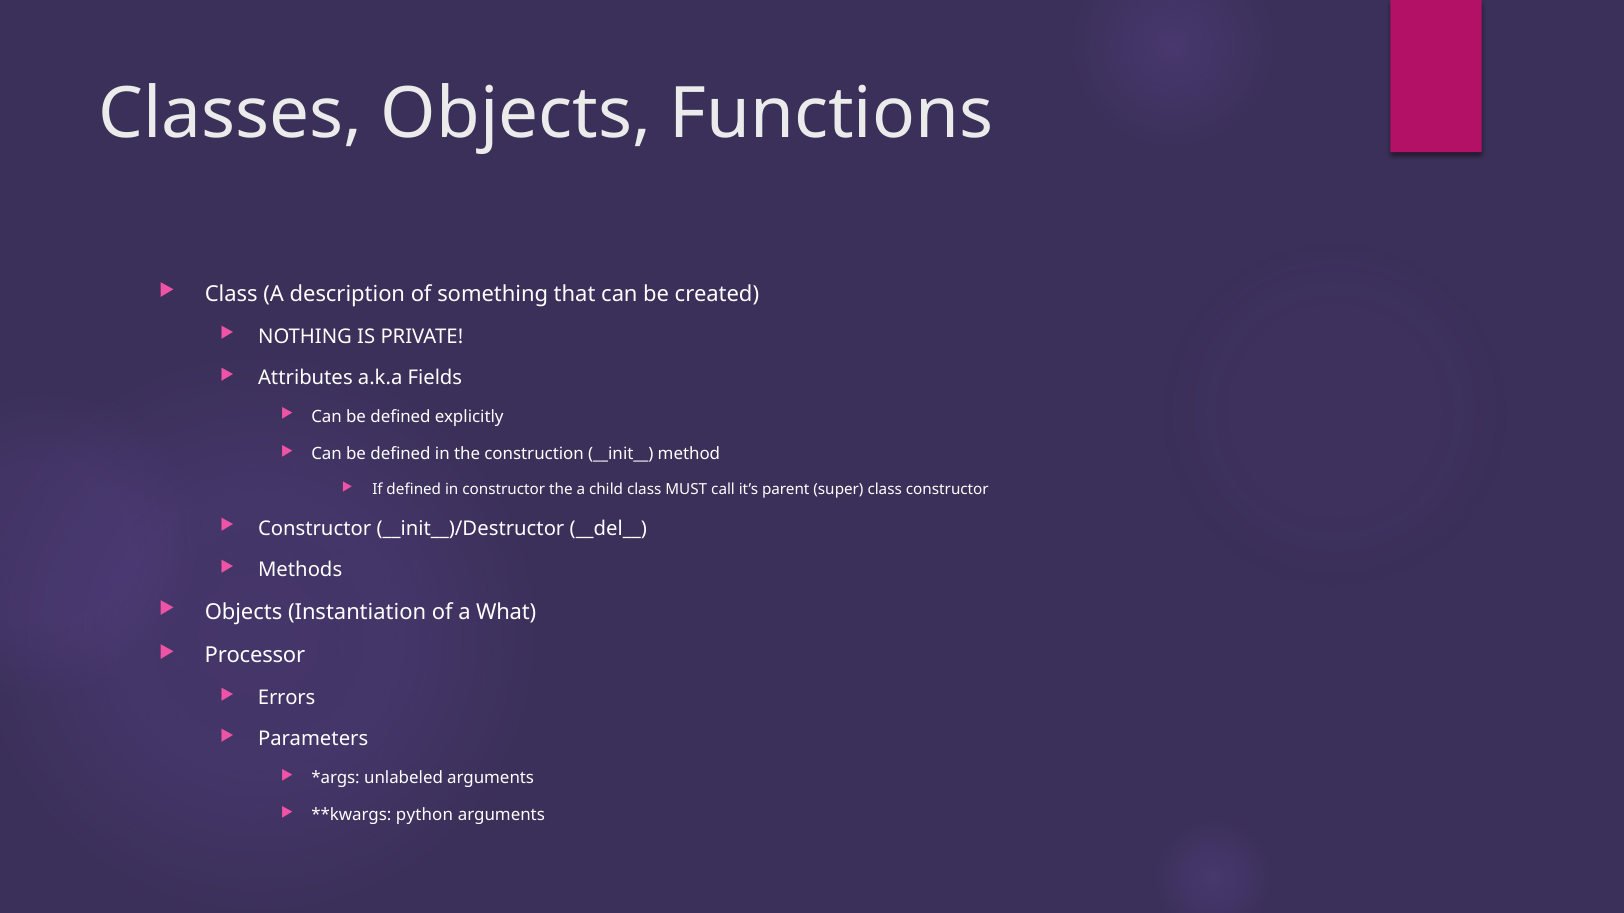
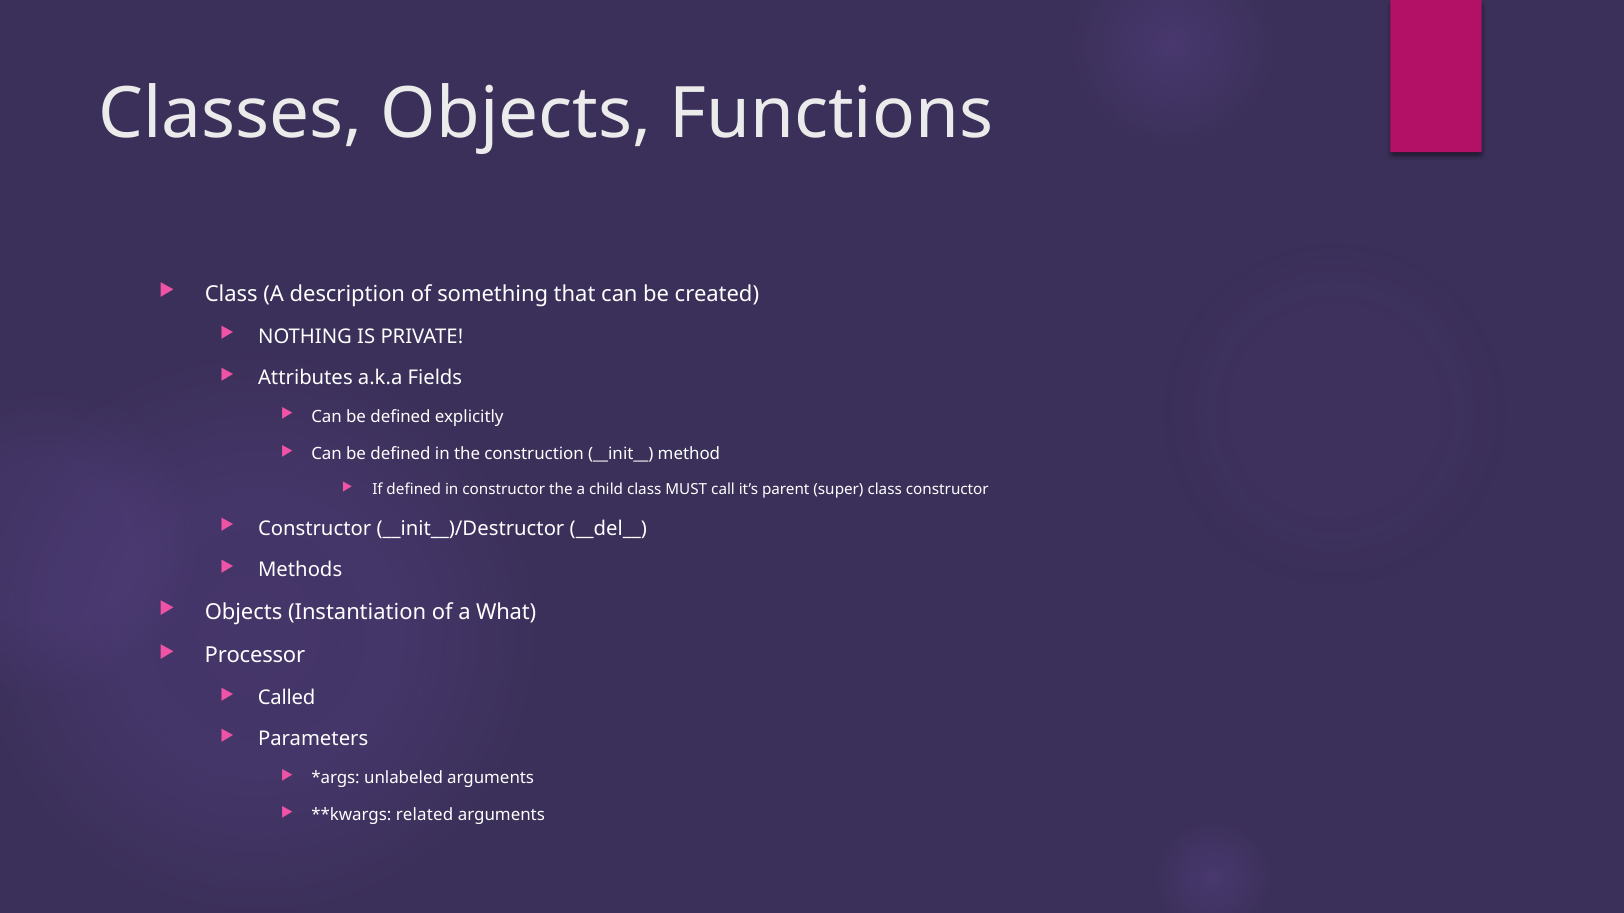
Errors: Errors -> Called
python: python -> related
